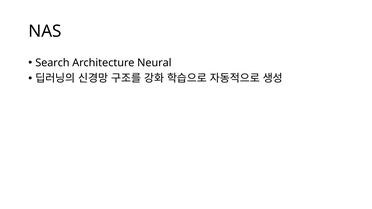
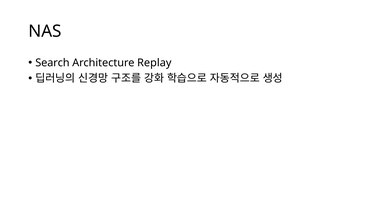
Neural: Neural -> Replay
